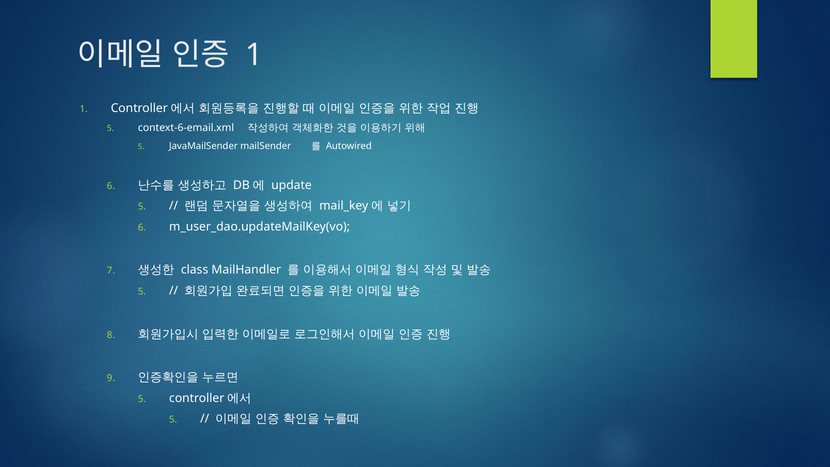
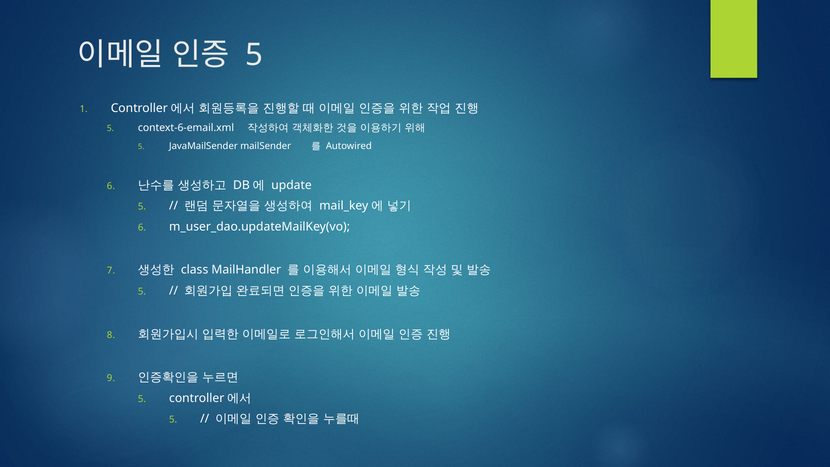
1 at (254, 55): 1 -> 5
